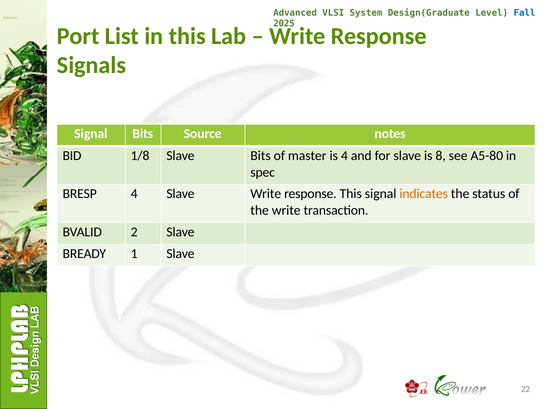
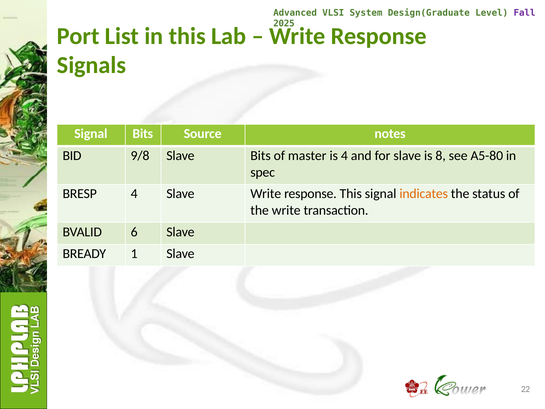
Fall colour: blue -> purple
1/8: 1/8 -> 9/8
2: 2 -> 6
